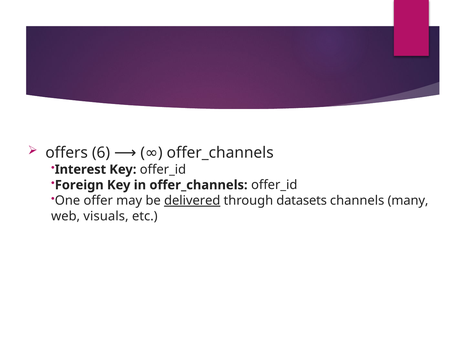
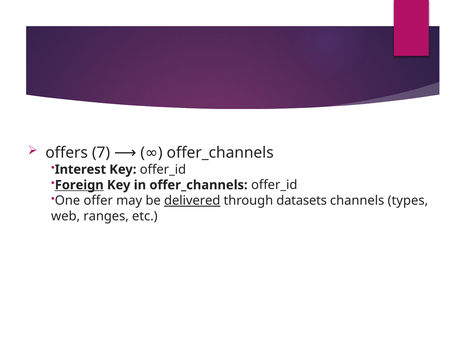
6: 6 -> 7
Foreign underline: none -> present
many: many -> types
visuals: visuals -> ranges
